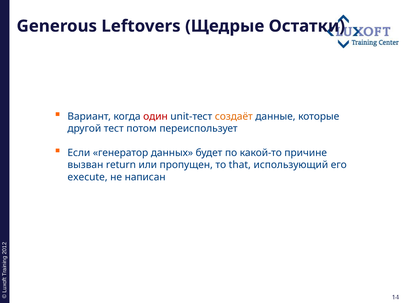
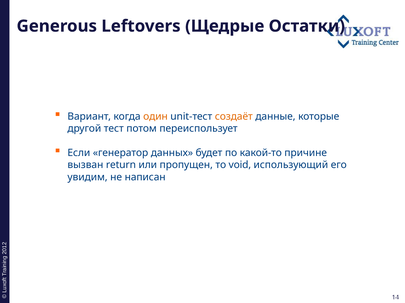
один colour: red -> orange
that: that -> void
execute: execute -> увидим
